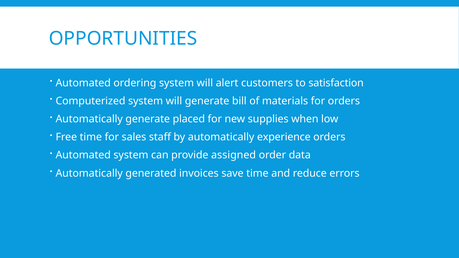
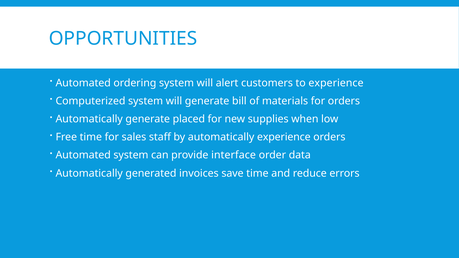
to satisfaction: satisfaction -> experience
assigned: assigned -> interface
